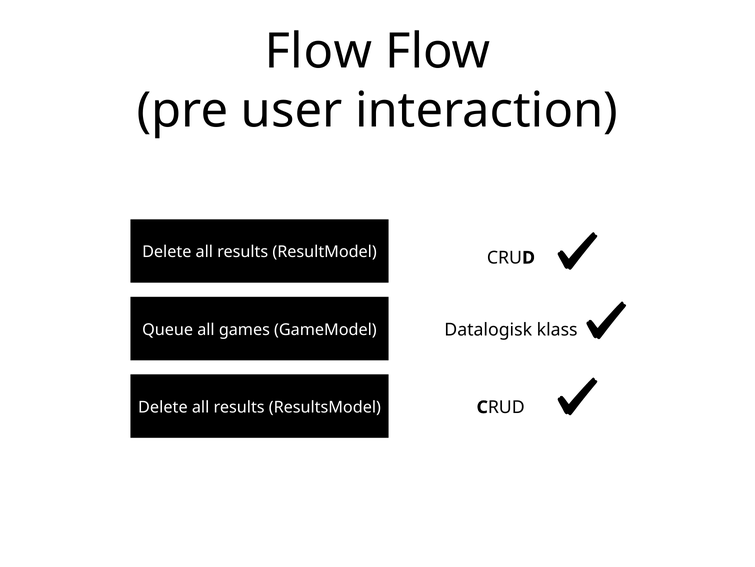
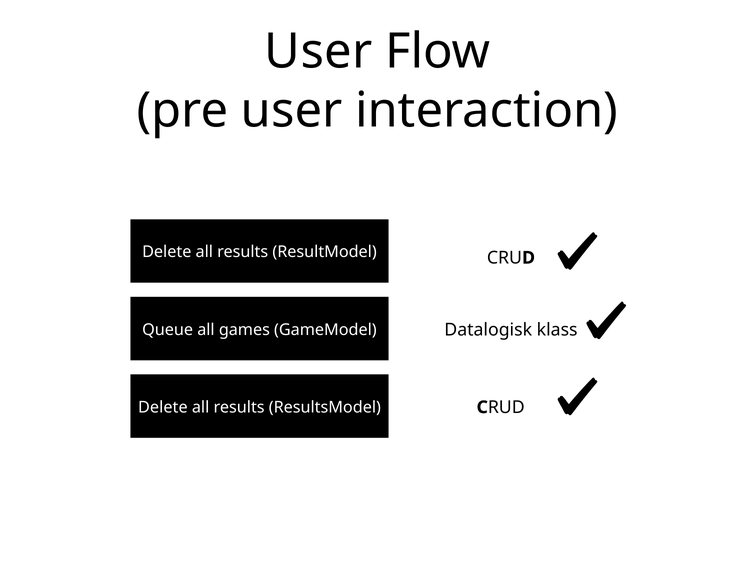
Flow at (318, 51): Flow -> User
